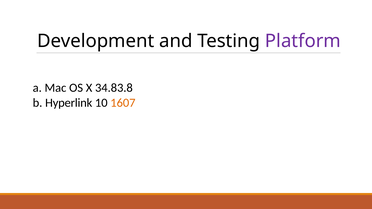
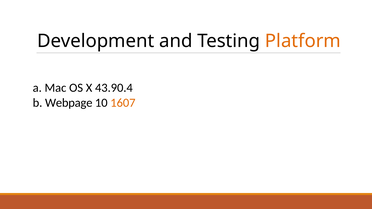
Platform colour: purple -> orange
34.83.8: 34.83.8 -> 43.90.4
Hyperlink: Hyperlink -> Webpage
